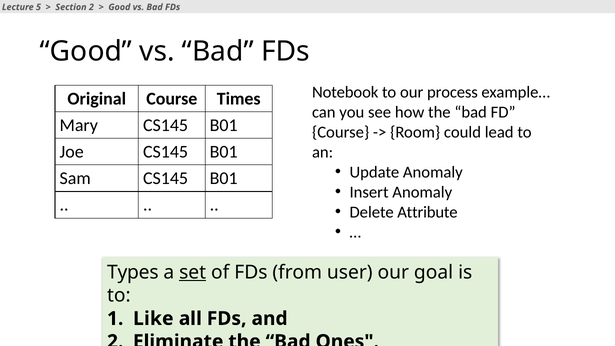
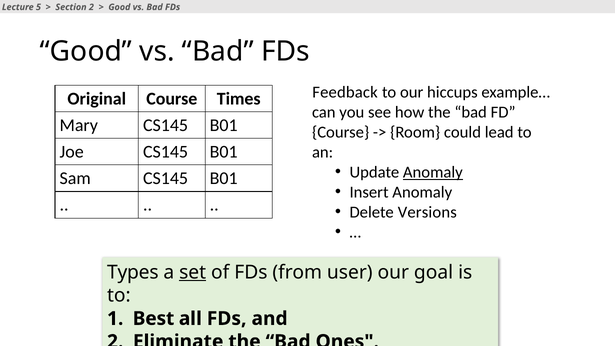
Notebook: Notebook -> Feedback
process: process -> hiccups
Anomaly at (433, 172) underline: none -> present
Attribute: Attribute -> Versions
Like: Like -> Best
